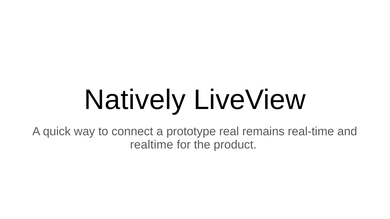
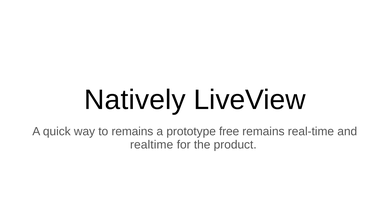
to connect: connect -> remains
real: real -> free
